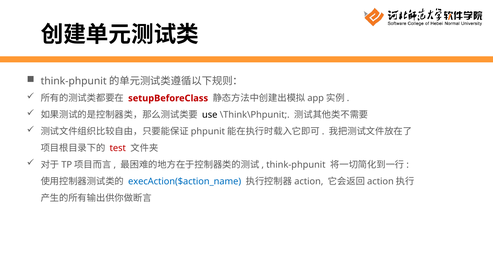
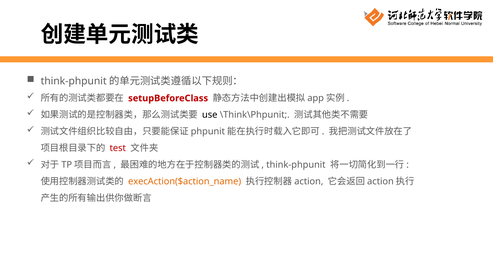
execAction($action_name colour: blue -> orange
